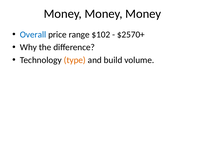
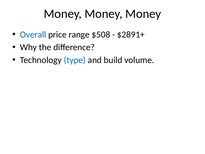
$102: $102 -> $508
$2570+: $2570+ -> $2891+
type colour: orange -> blue
